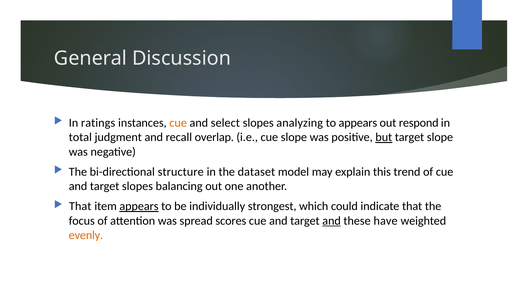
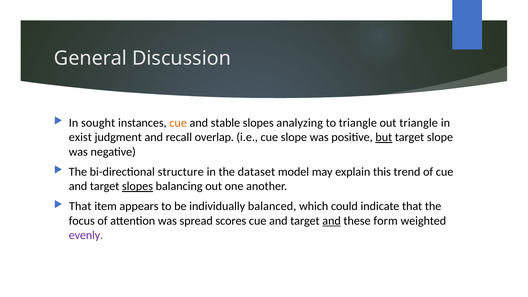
ratings: ratings -> sought
select: select -> stable
to appears: appears -> triangle
out respond: respond -> triangle
total: total -> exist
slopes at (137, 186) underline: none -> present
appears at (139, 206) underline: present -> none
strongest: strongest -> balanced
have: have -> form
evenly colour: orange -> purple
